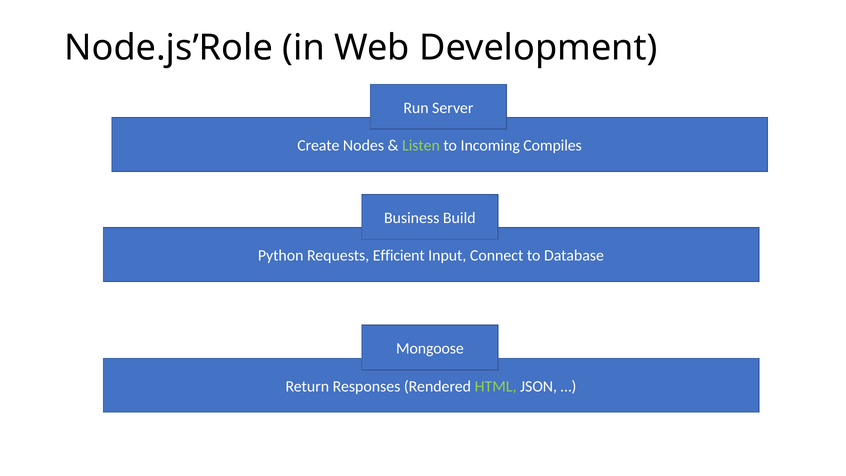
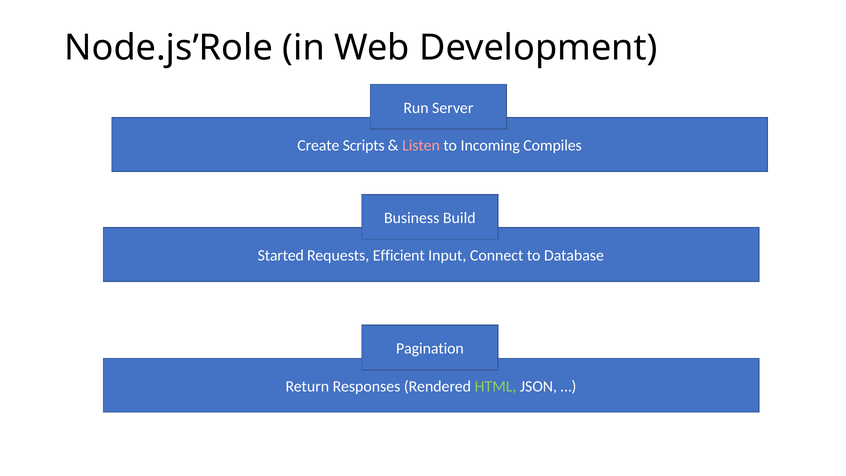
Nodes: Nodes -> Scripts
Listen colour: light green -> pink
Python: Python -> Started
Mongoose: Mongoose -> Pagination
